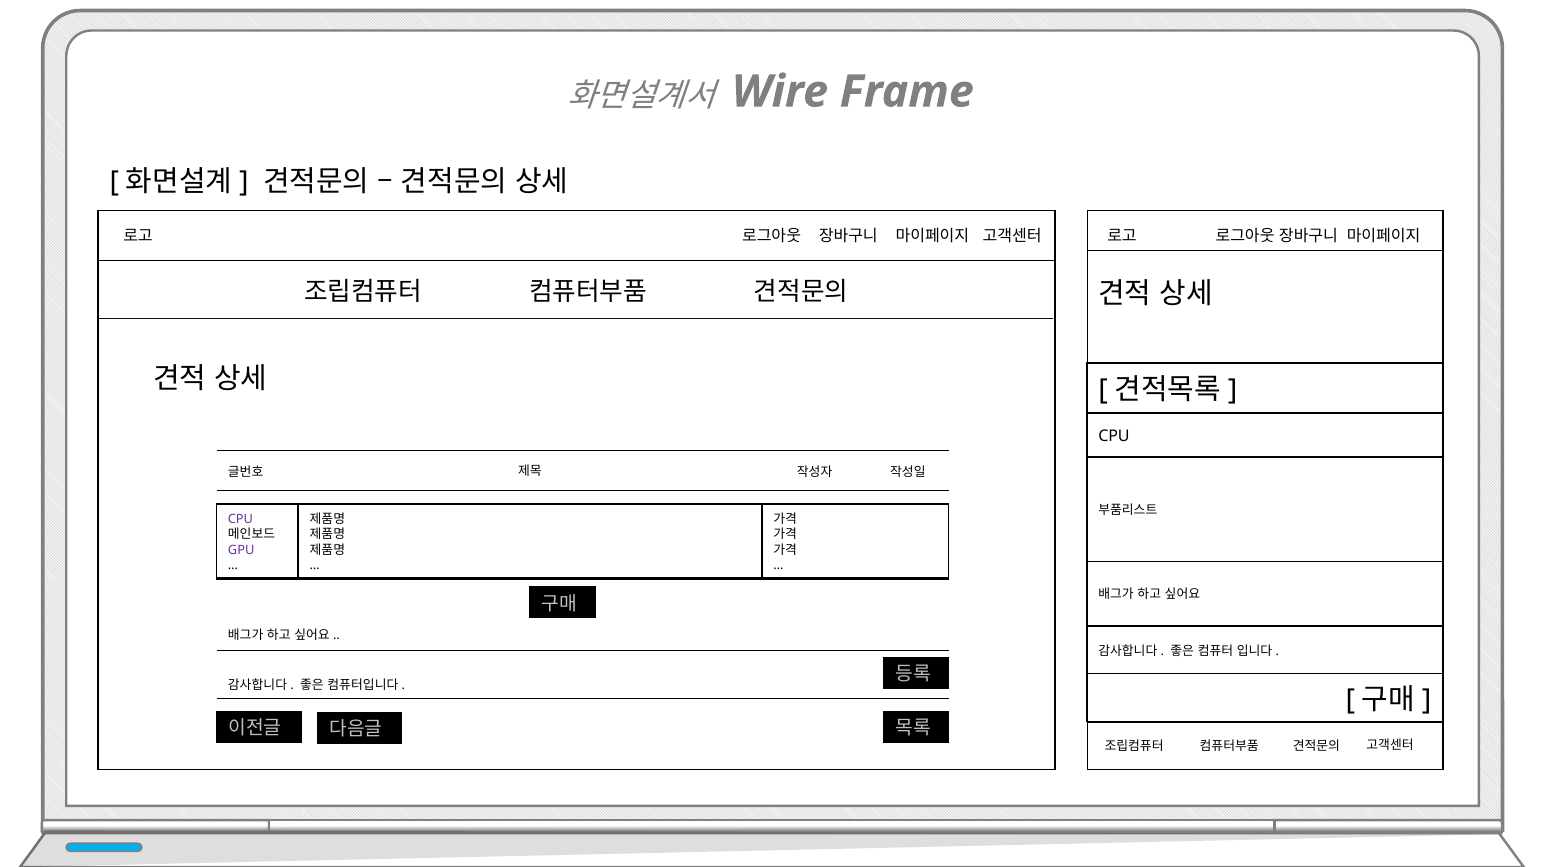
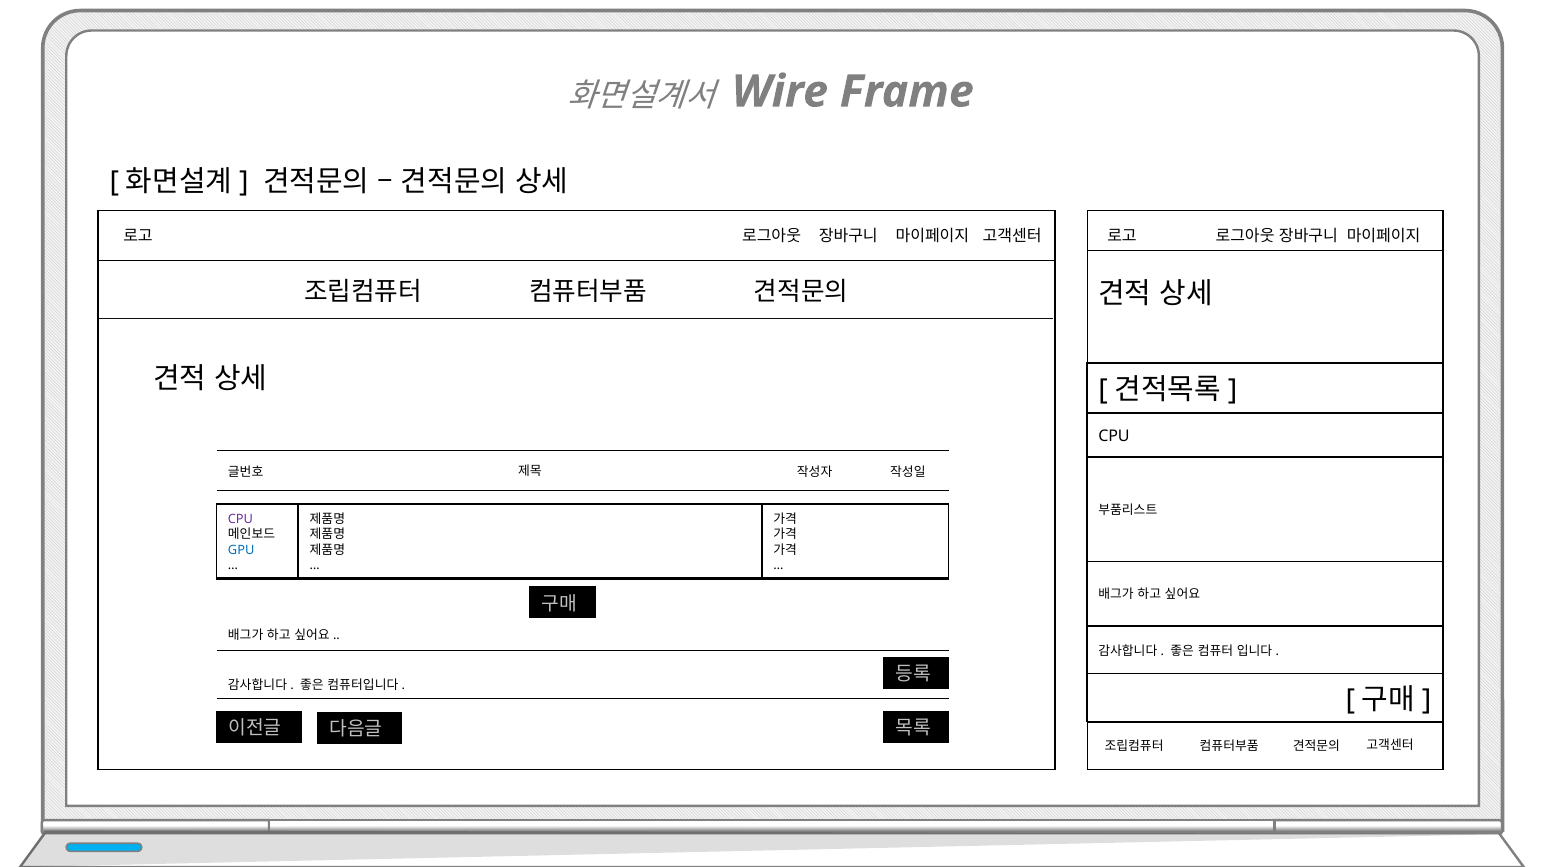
GPU colour: purple -> blue
